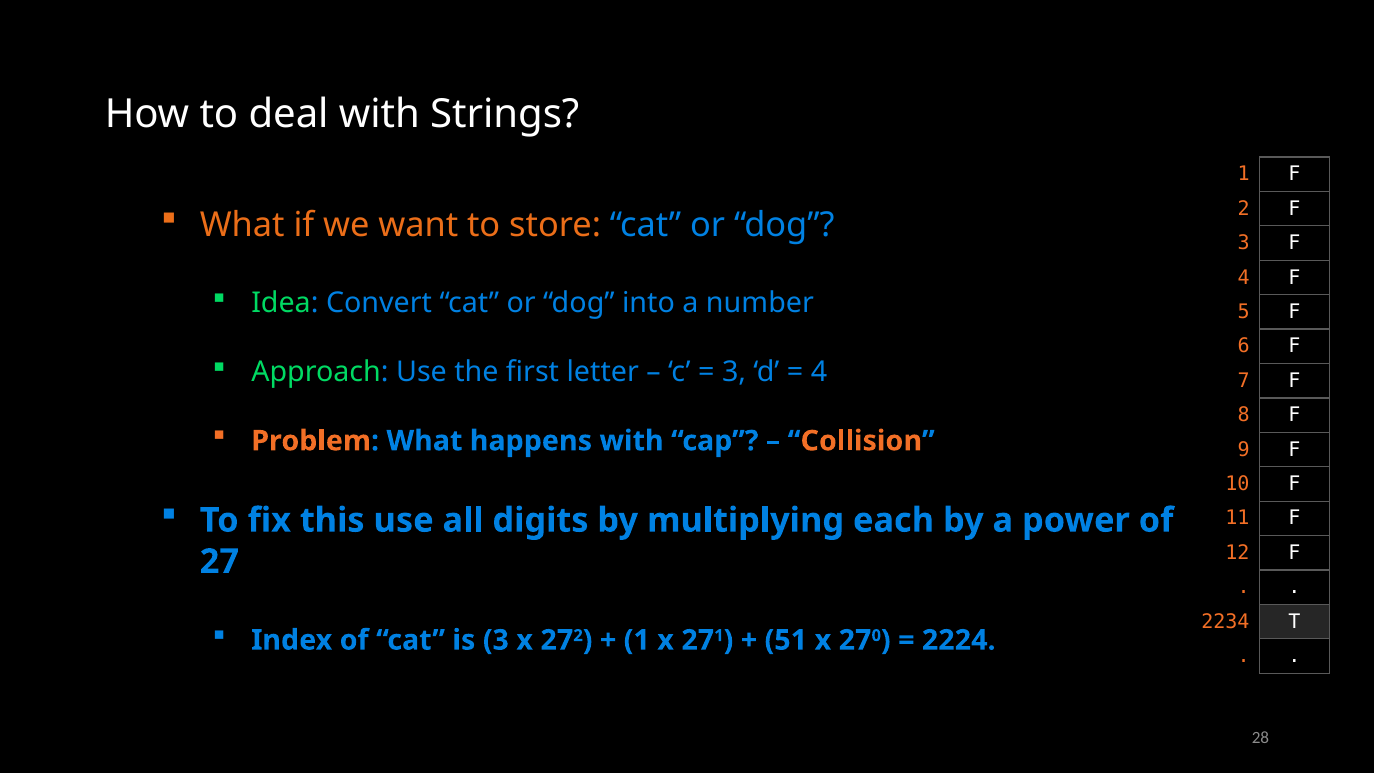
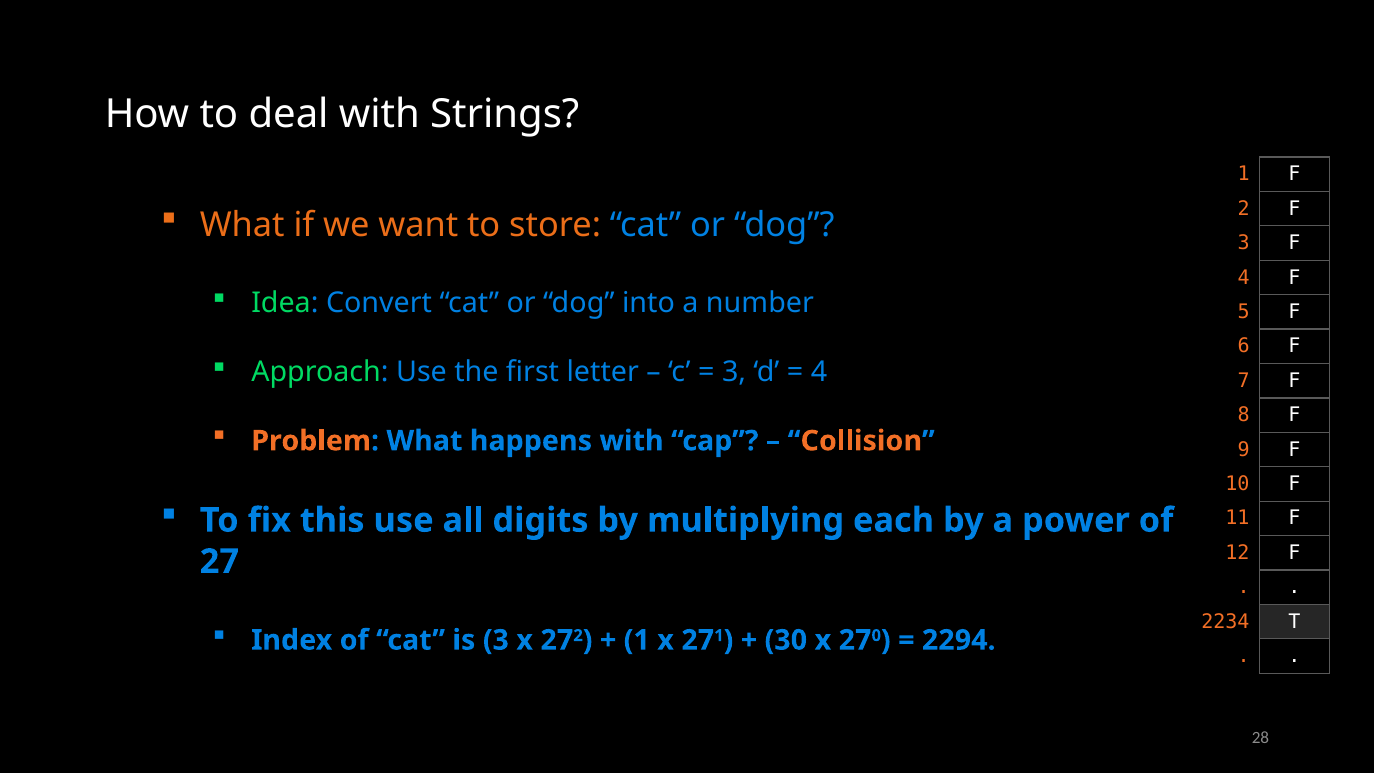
51: 51 -> 30
2224: 2224 -> 2294
